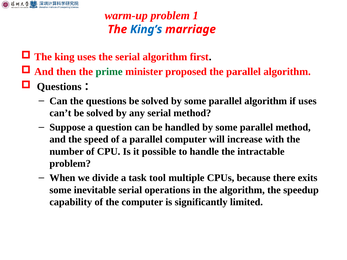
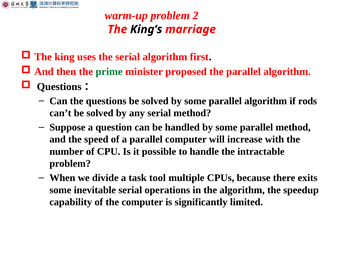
1: 1 -> 2
King’s colour: blue -> black
if uses: uses -> rods
